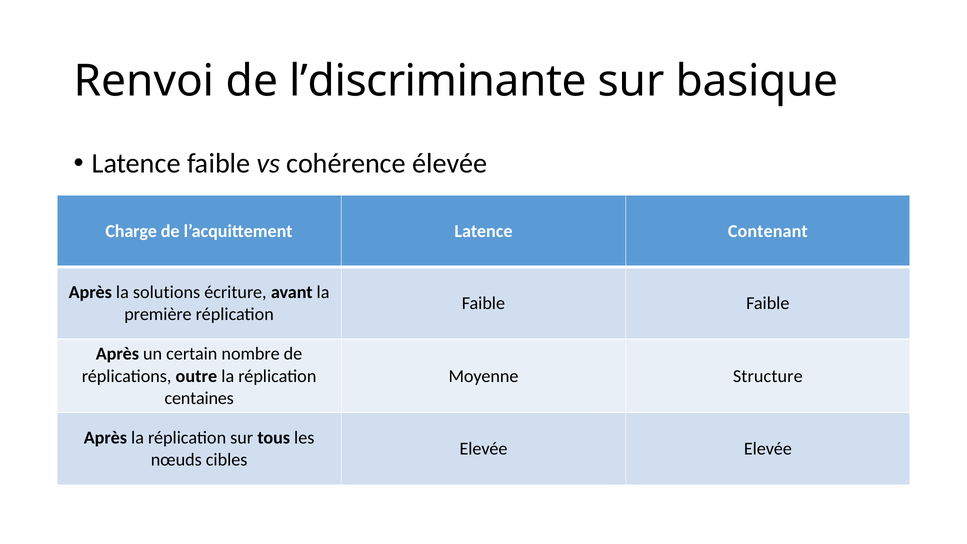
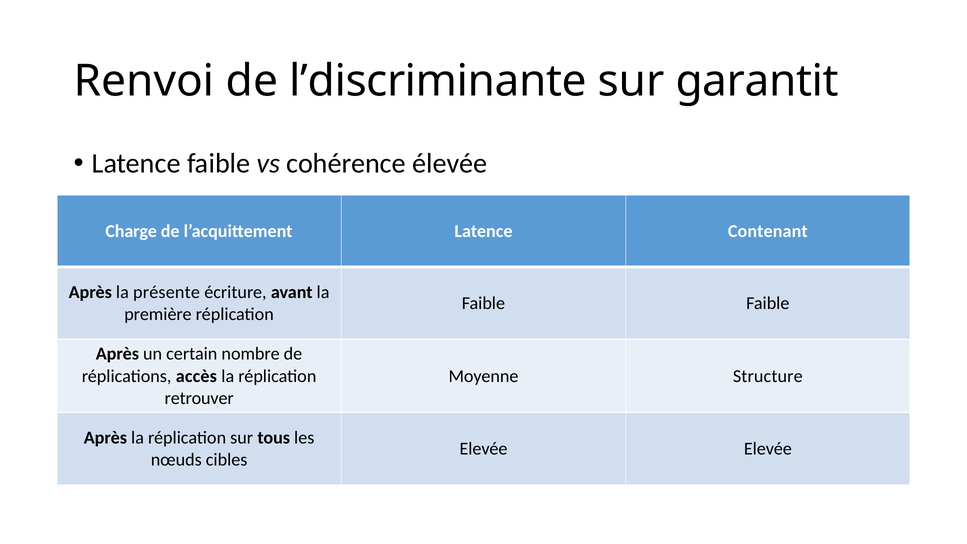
basique: basique -> garantit
solutions: solutions -> présente
outre: outre -> accès
centaines: centaines -> retrouver
